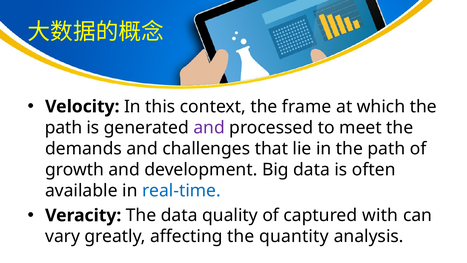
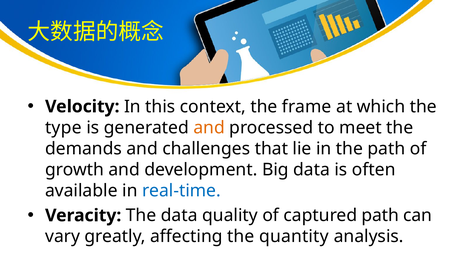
path at (64, 127): path -> type
and at (209, 127) colour: purple -> orange
captured with: with -> path
